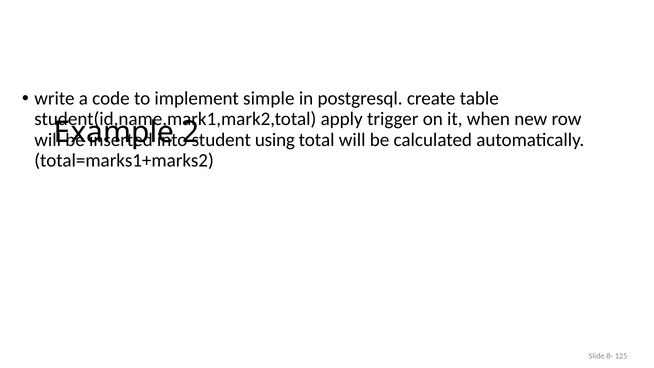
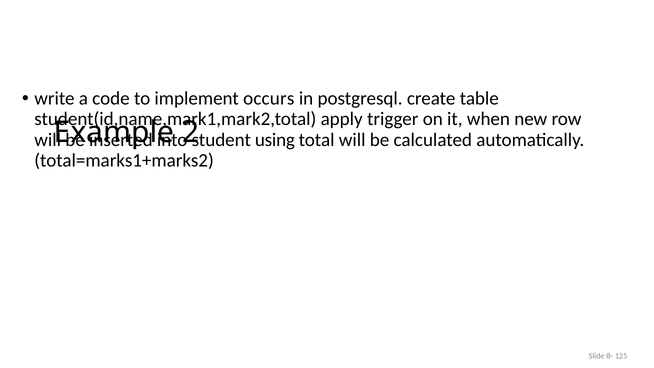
simple: simple -> occurs
